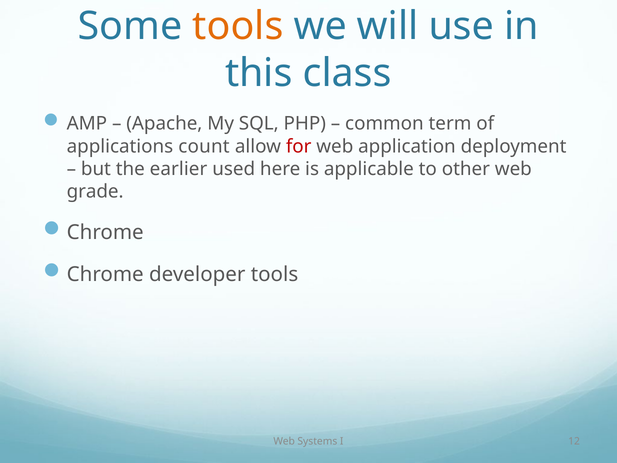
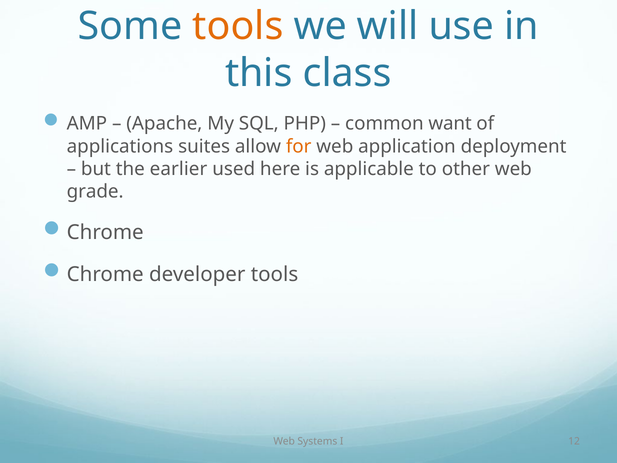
term: term -> want
count: count -> suites
for colour: red -> orange
